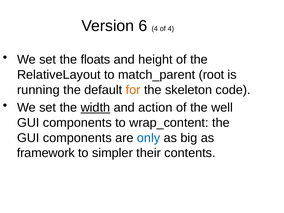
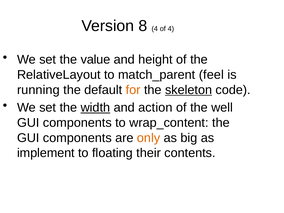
6: 6 -> 8
floats: floats -> value
root: root -> feel
skeleton underline: none -> present
only colour: blue -> orange
framework: framework -> implement
simpler: simpler -> floating
